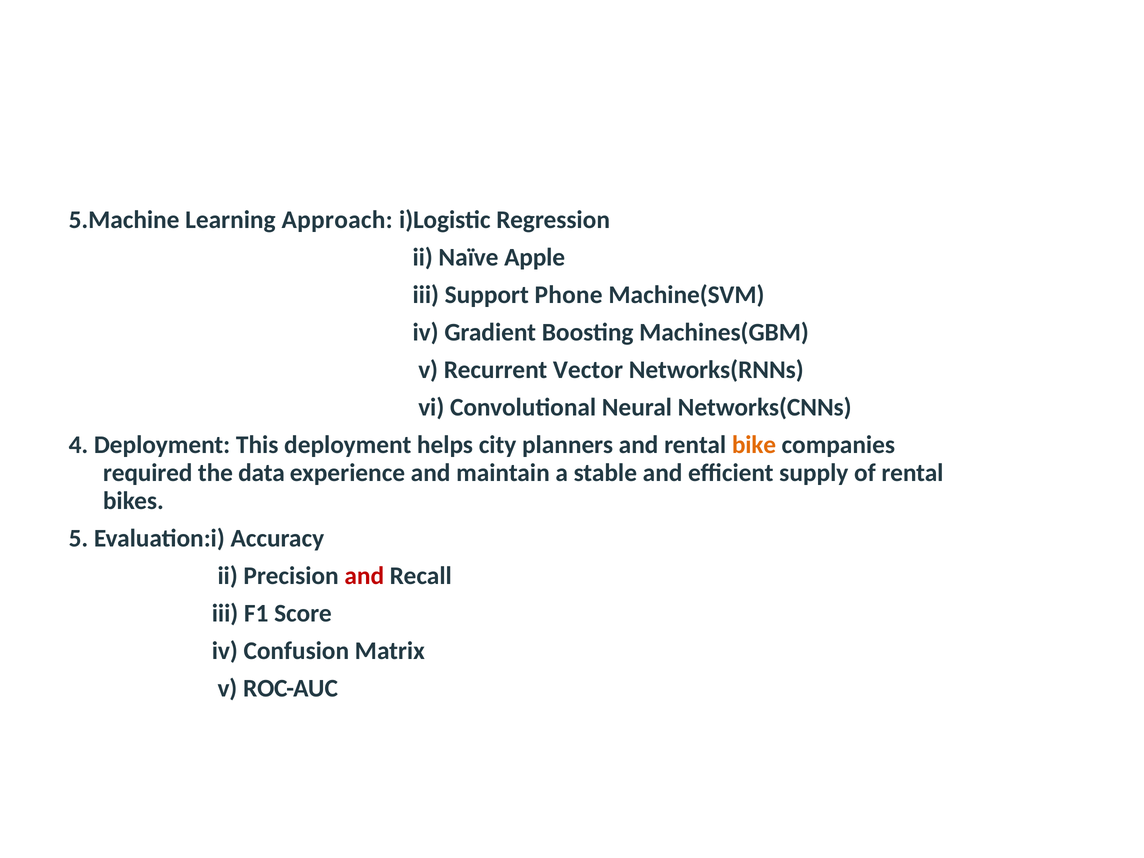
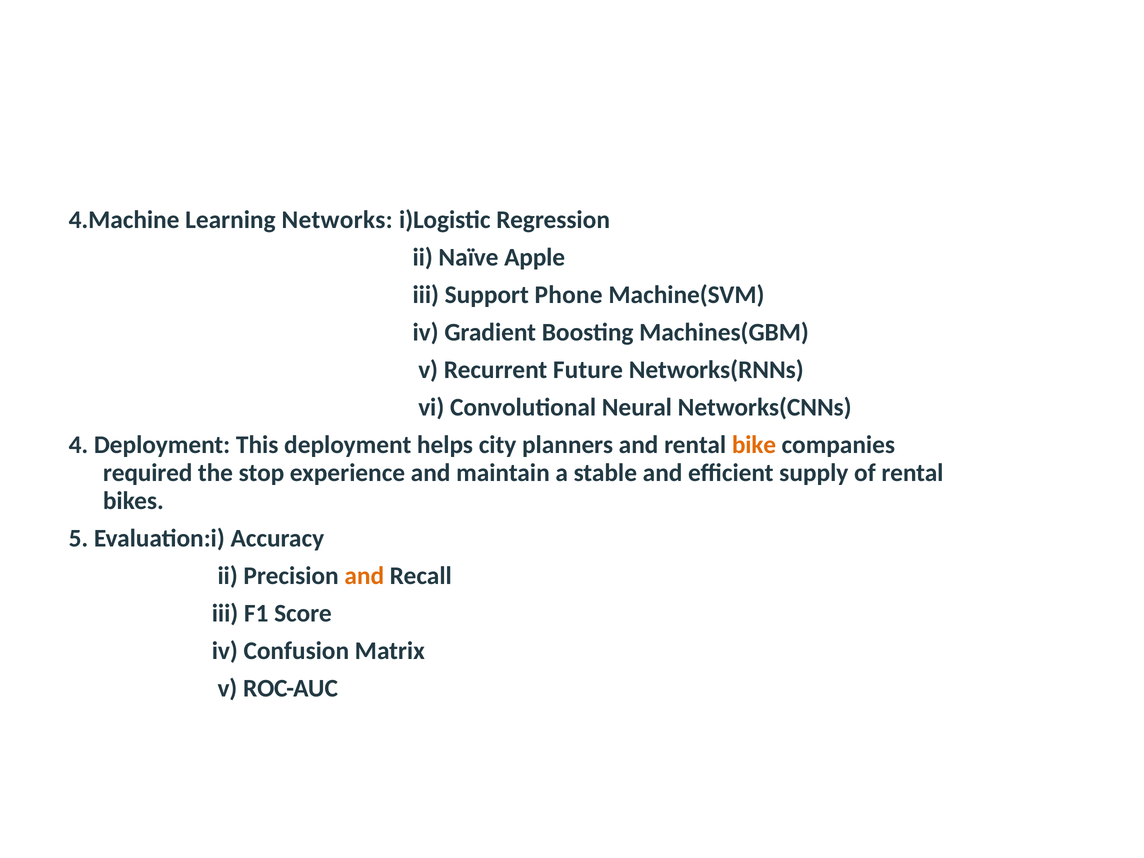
5.Machine: 5.Machine -> 4.Machine
Approach: Approach -> Networks
Vector: Vector -> Future
data: data -> stop
and at (364, 576) colour: red -> orange
